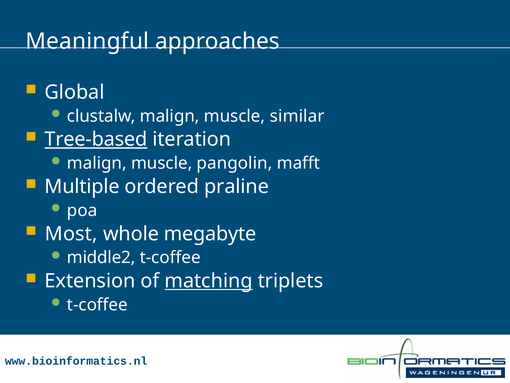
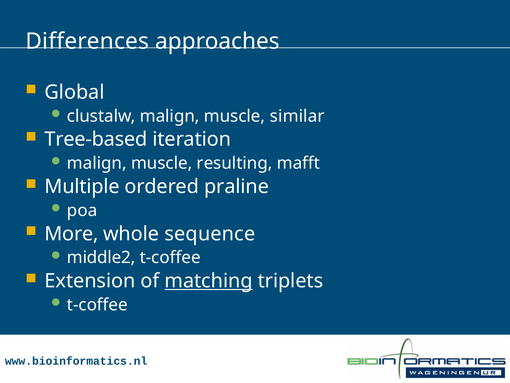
Meaningful: Meaningful -> Differences
Tree-based underline: present -> none
pangolin: pangolin -> resulting
Most: Most -> More
megabyte: megabyte -> sequence
